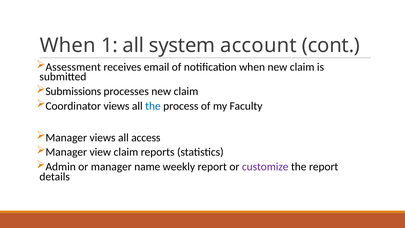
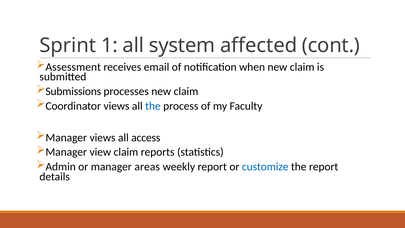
When at (68, 45): When -> Sprint
account: account -> affected
name: name -> areas
customize colour: purple -> blue
